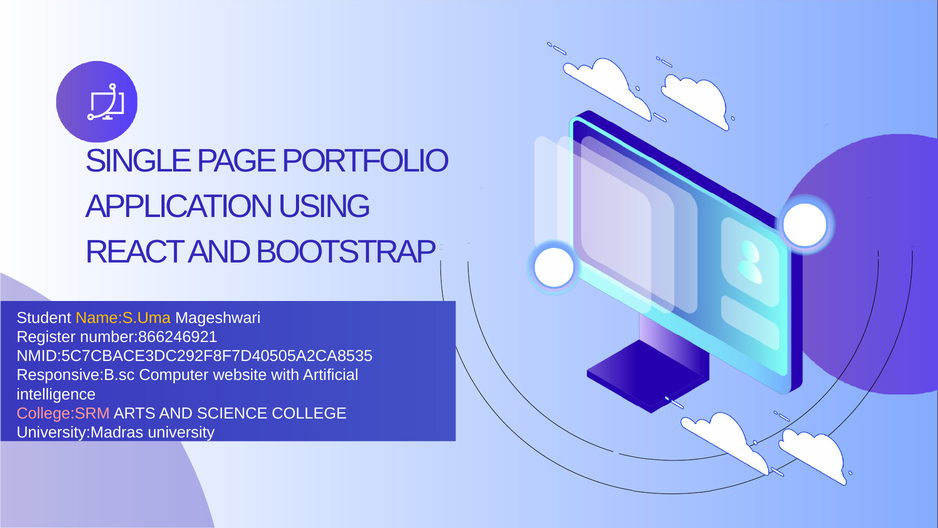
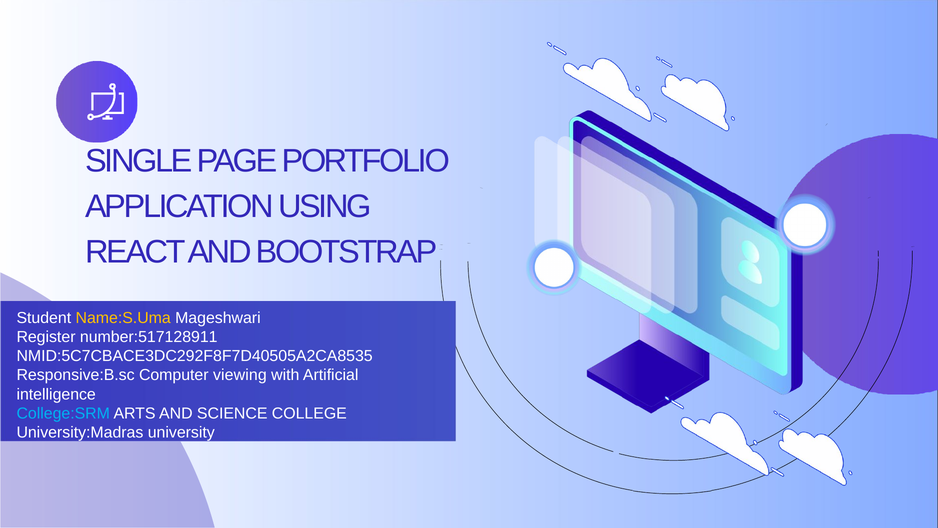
number:866246921: number:866246921 -> number:517128911
website: website -> viewing
College:SRM colour: pink -> light blue
